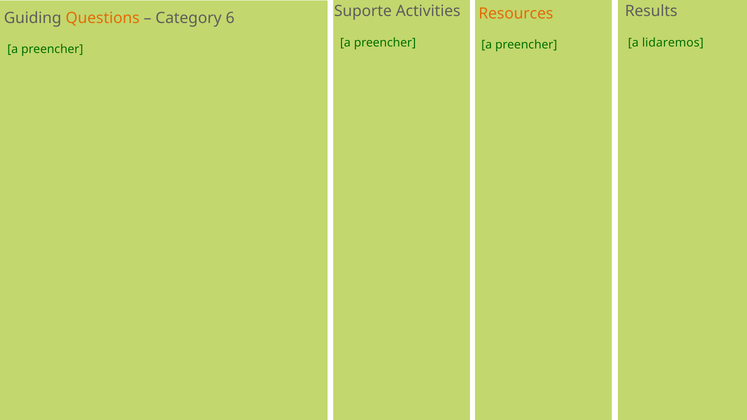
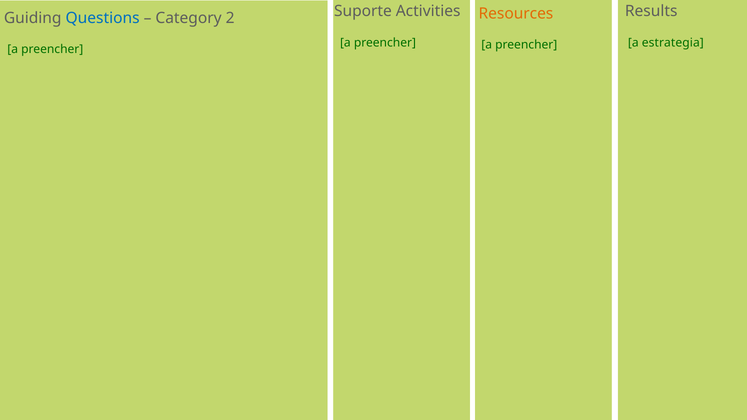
Questions colour: orange -> blue
6: 6 -> 2
lidaremos: lidaremos -> estrategia
